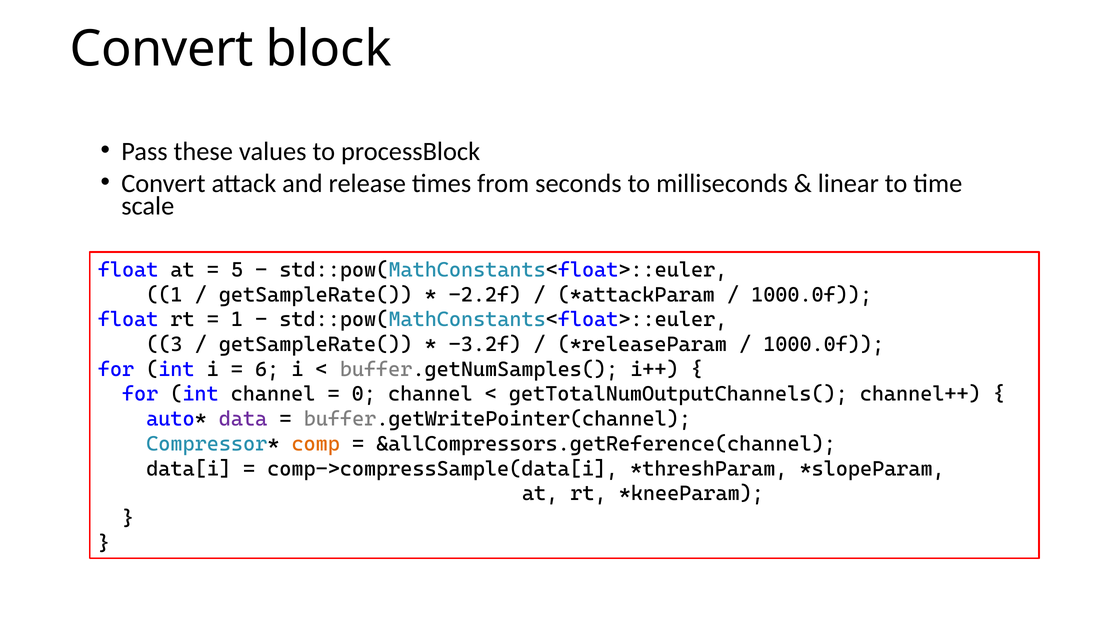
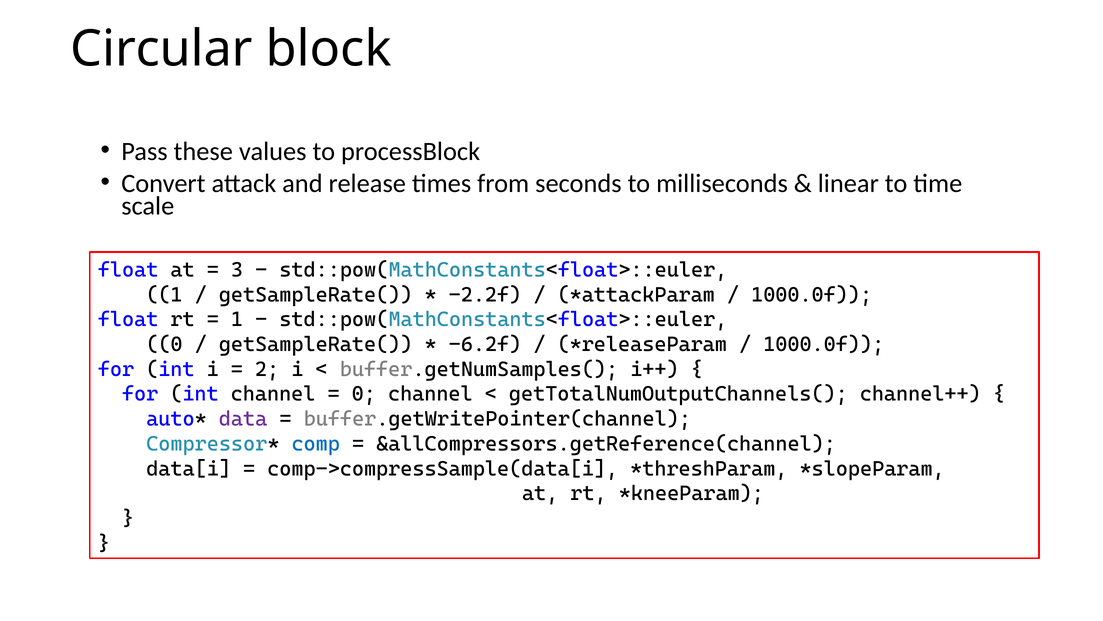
Convert at (162, 49): Convert -> Circular
5: 5 -> 3
3 at (164, 344): 3 -> 0
-3.2f: -3.2f -> -6.2f
6: 6 -> 2
comp colour: orange -> blue
